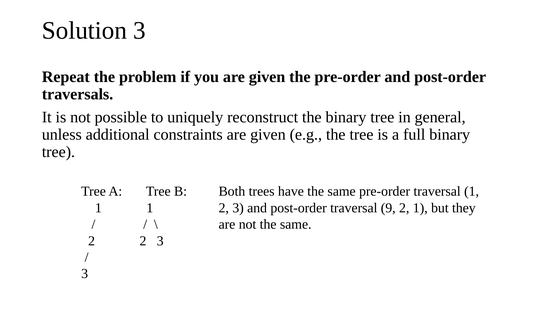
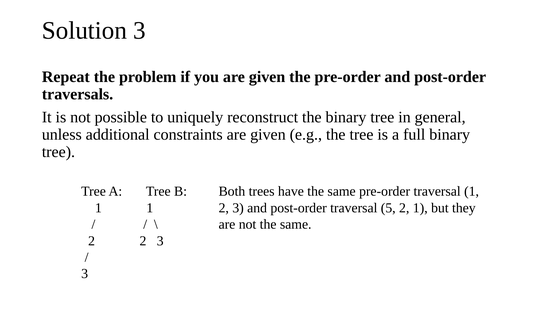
9: 9 -> 5
